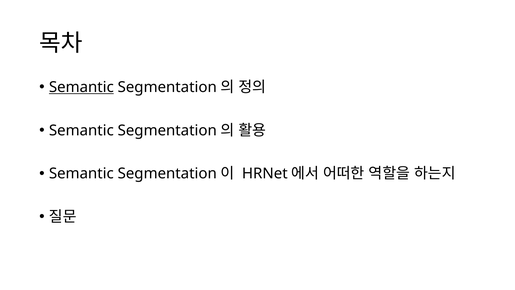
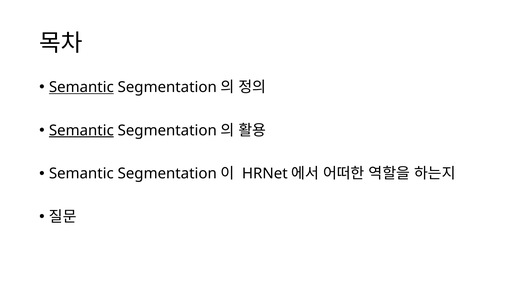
Semantic at (81, 130) underline: none -> present
